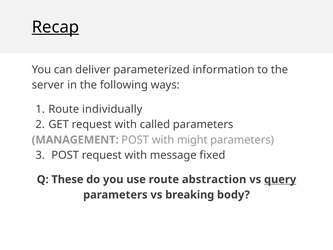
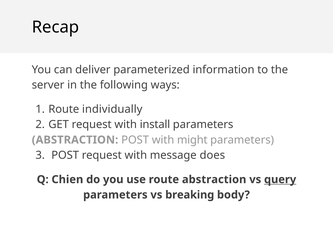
Recap underline: present -> none
called: called -> install
MANAGEMENT at (75, 140): MANAGEMENT -> ABSTRACTION
fixed: fixed -> does
These: These -> Chien
